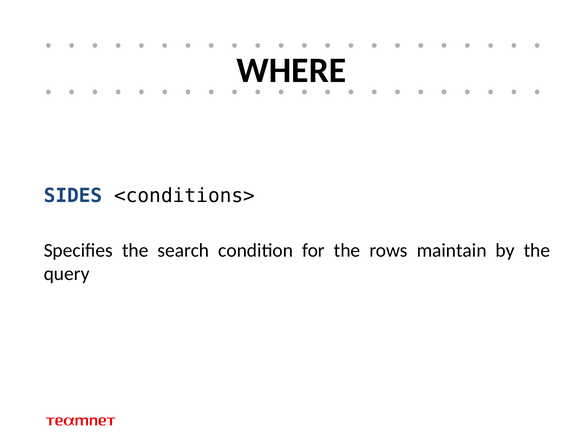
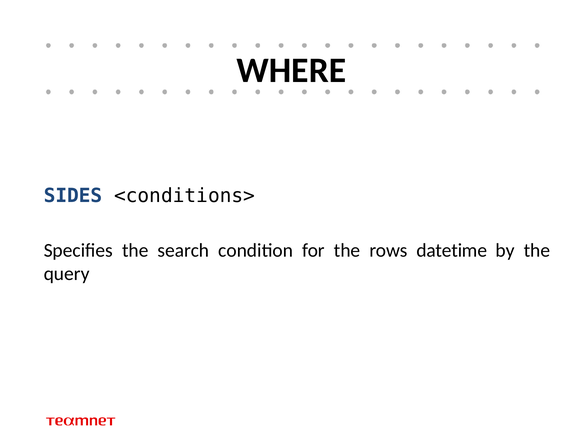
maintain: maintain -> datetime
